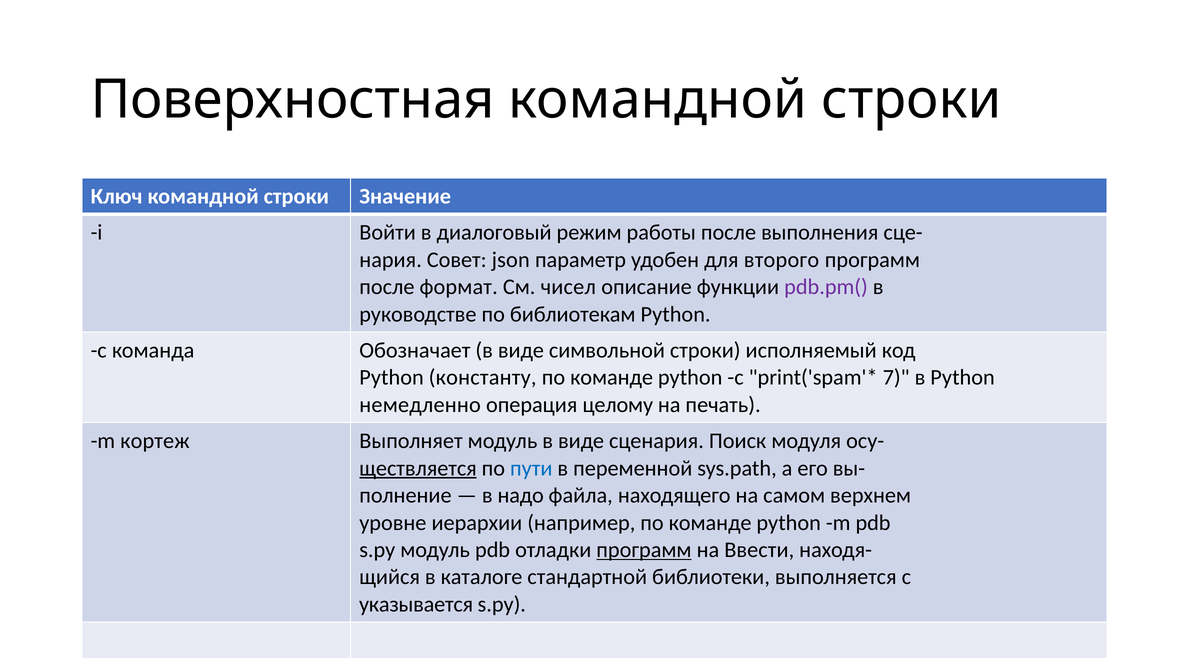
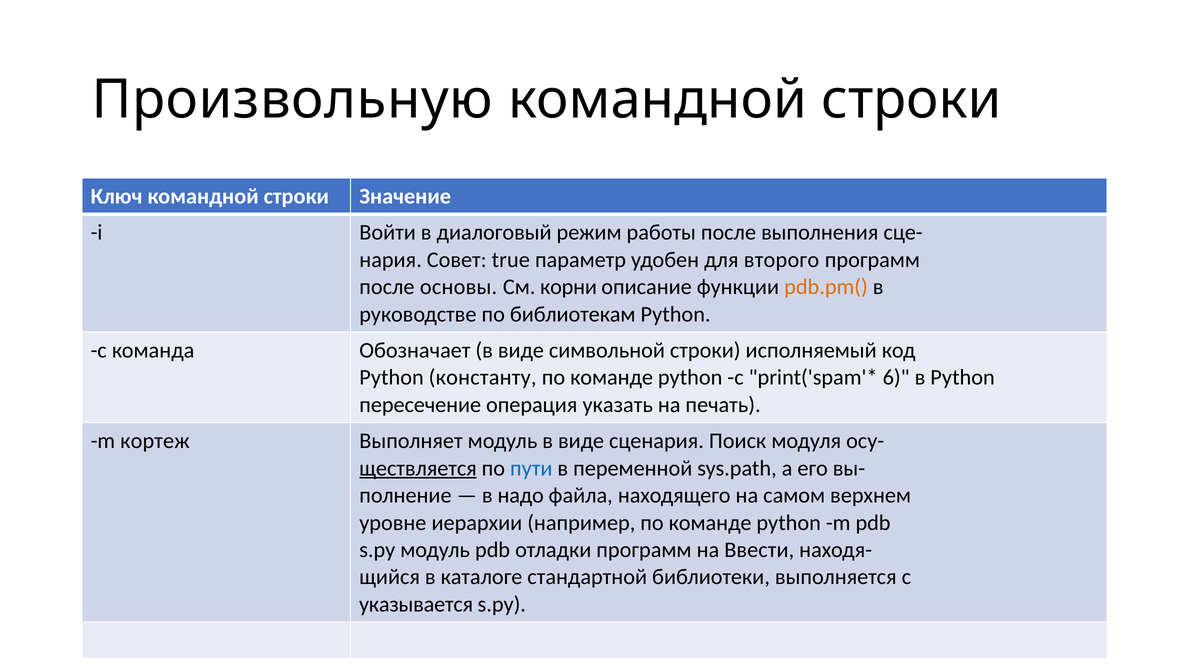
Поверхностная: Поверхностная -> Произвольную
json: json -> true
формат: формат -> основы
чисел: чисел -> корни
pdb.pm( colour: purple -> orange
7: 7 -> 6
немедленно: немедленно -> пересечение
целому: целому -> указать
программ at (644, 550) underline: present -> none
